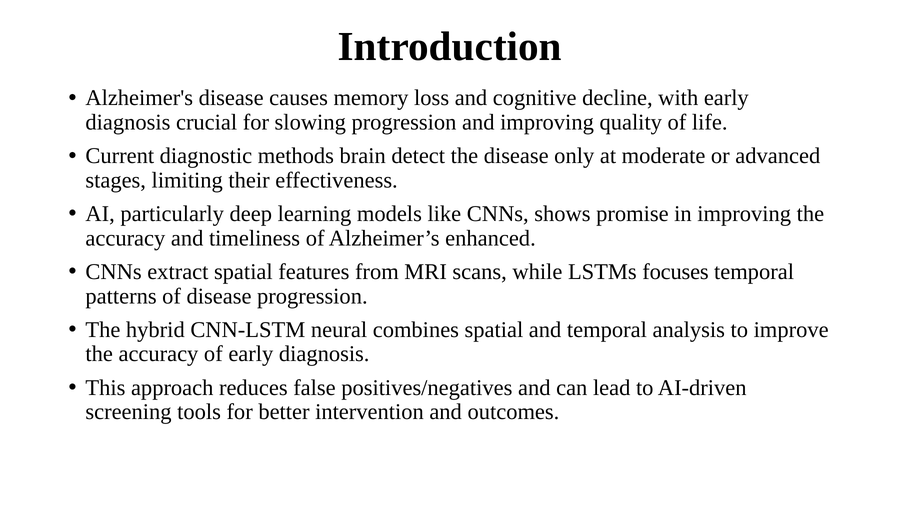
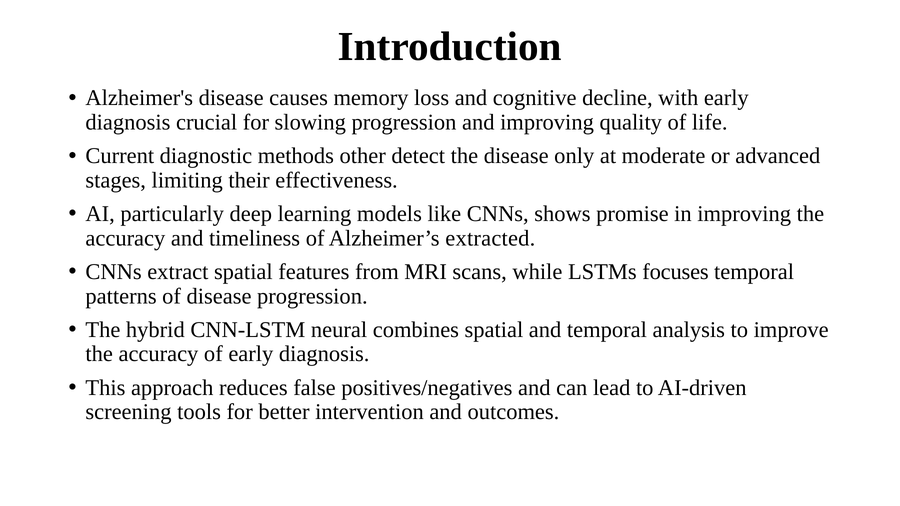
brain: brain -> other
enhanced: enhanced -> extracted
